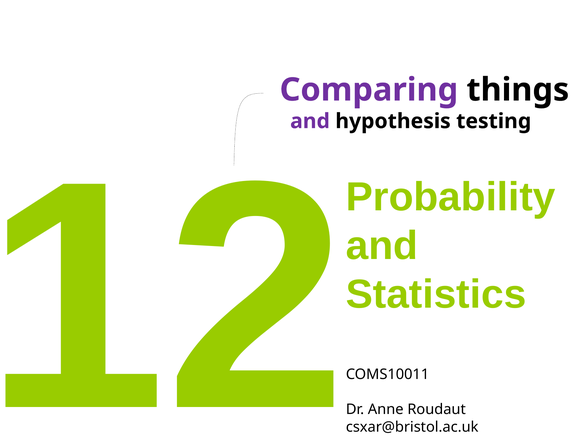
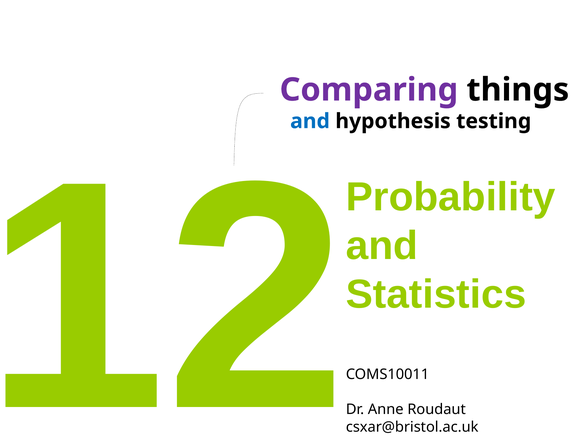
and at (310, 121) colour: purple -> blue
